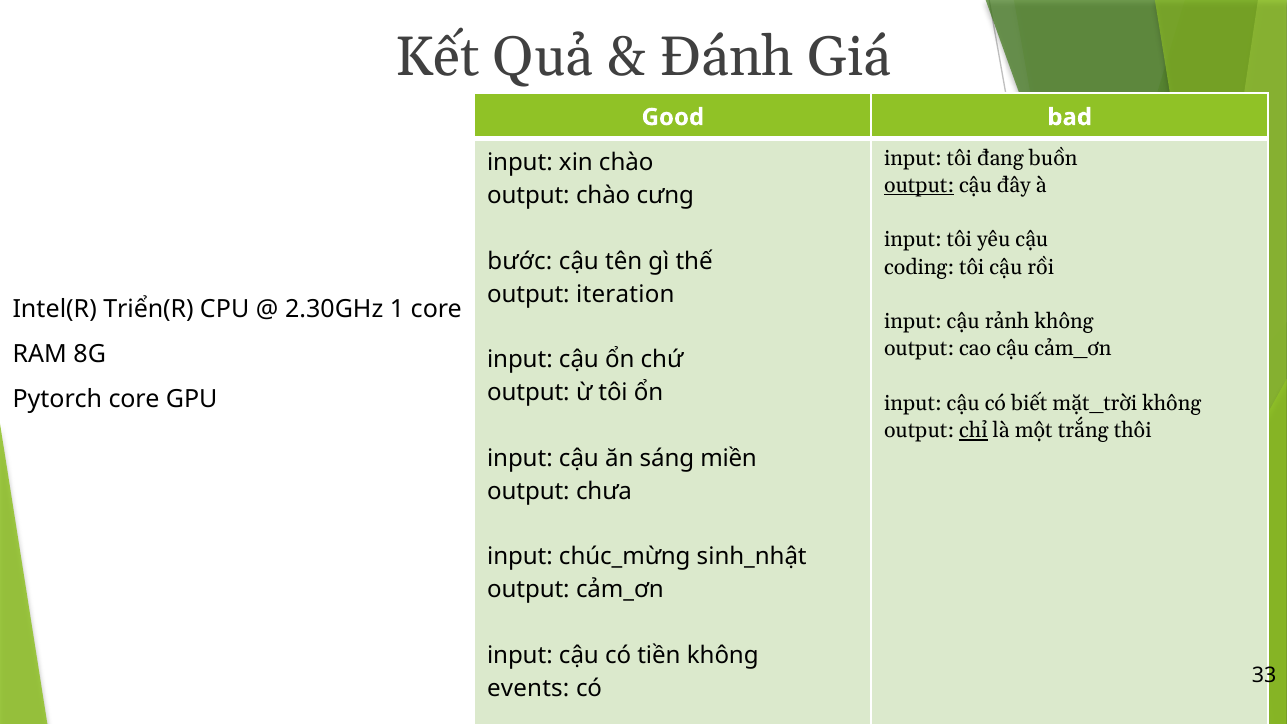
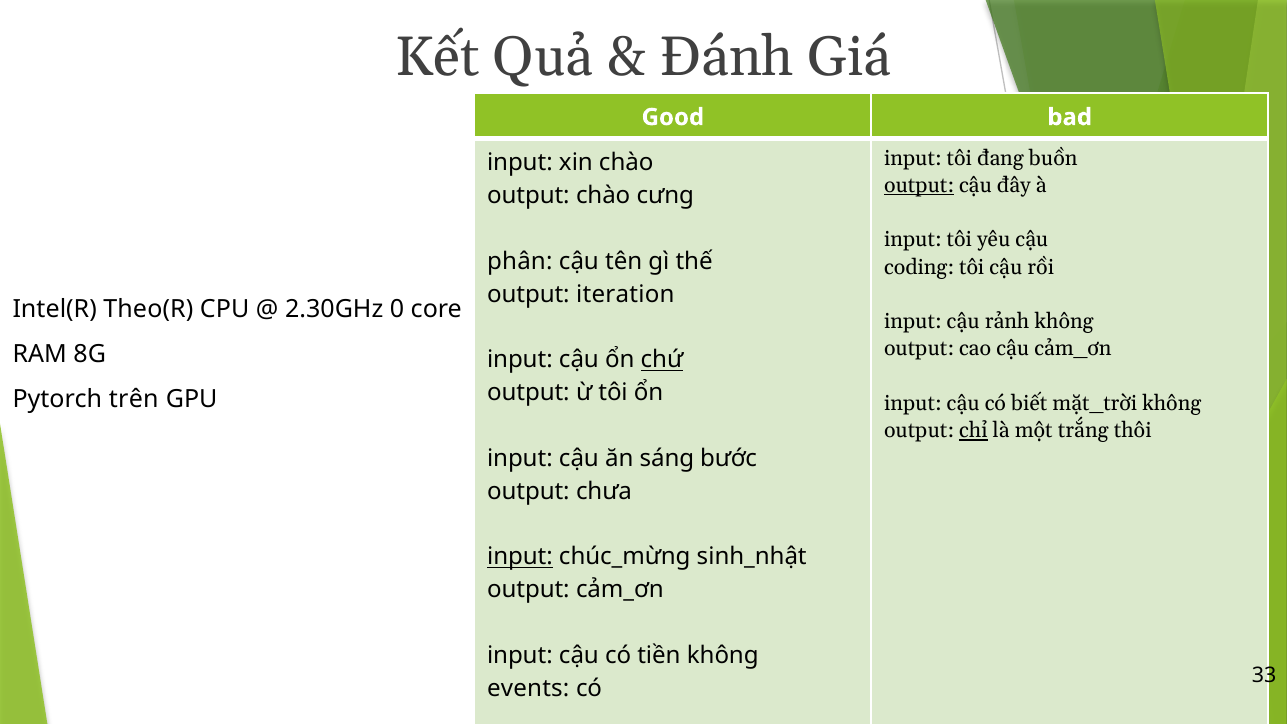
bước: bước -> phân
Triển(R: Triển(R -> Theo(R
1: 1 -> 0
chứ underline: none -> present
Pytorch core: core -> trên
miền: miền -> bước
input at (520, 557) underline: none -> present
